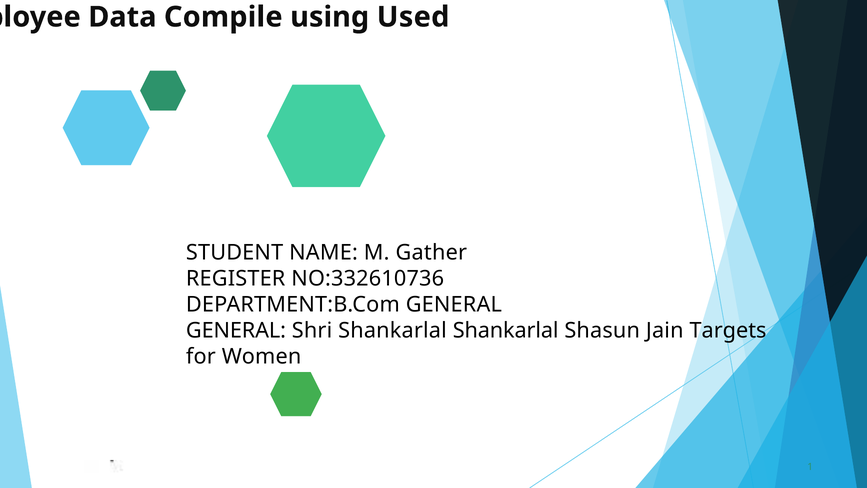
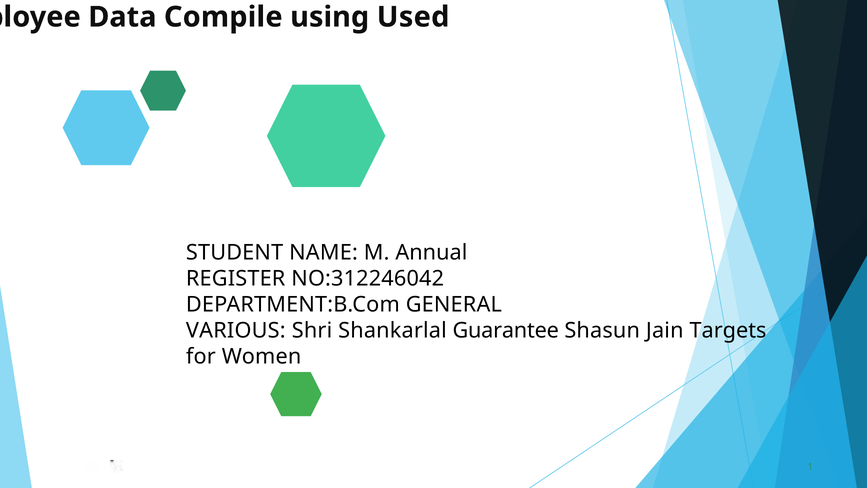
Gather: Gather -> Annual
NO:332610736: NO:332610736 -> NO:312246042
GENERAL at (236, 330): GENERAL -> VARIOUS
Shankarlal Shankarlal: Shankarlal -> Guarantee
